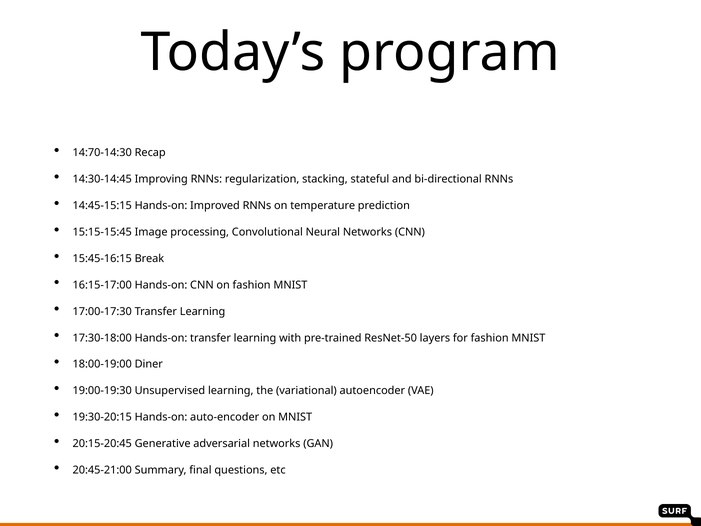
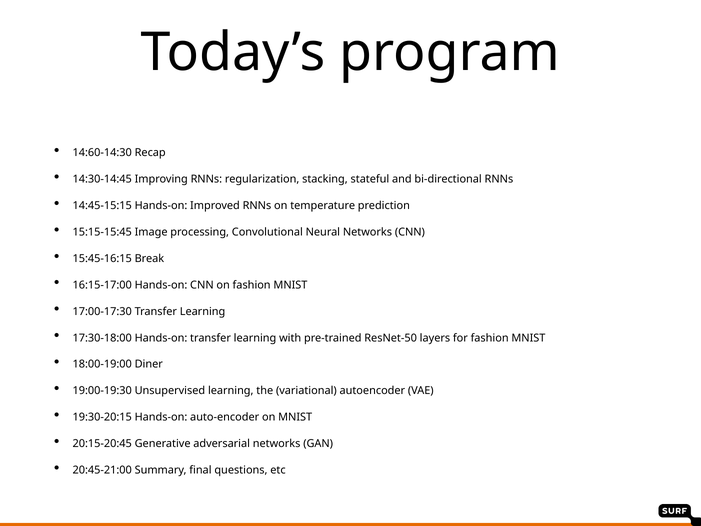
14:70-14:30: 14:70-14:30 -> 14:60-14:30
